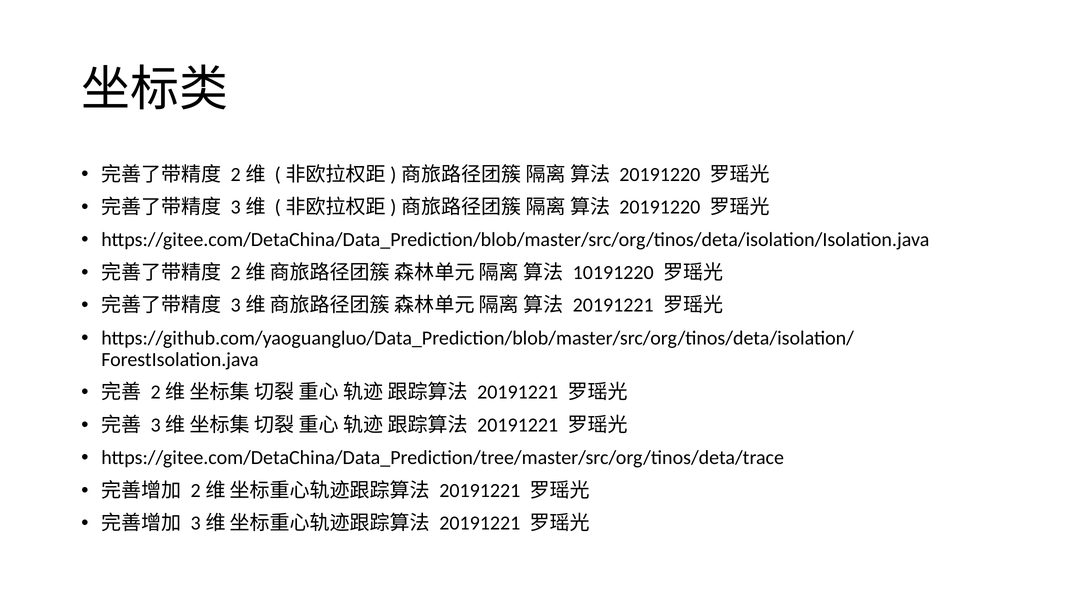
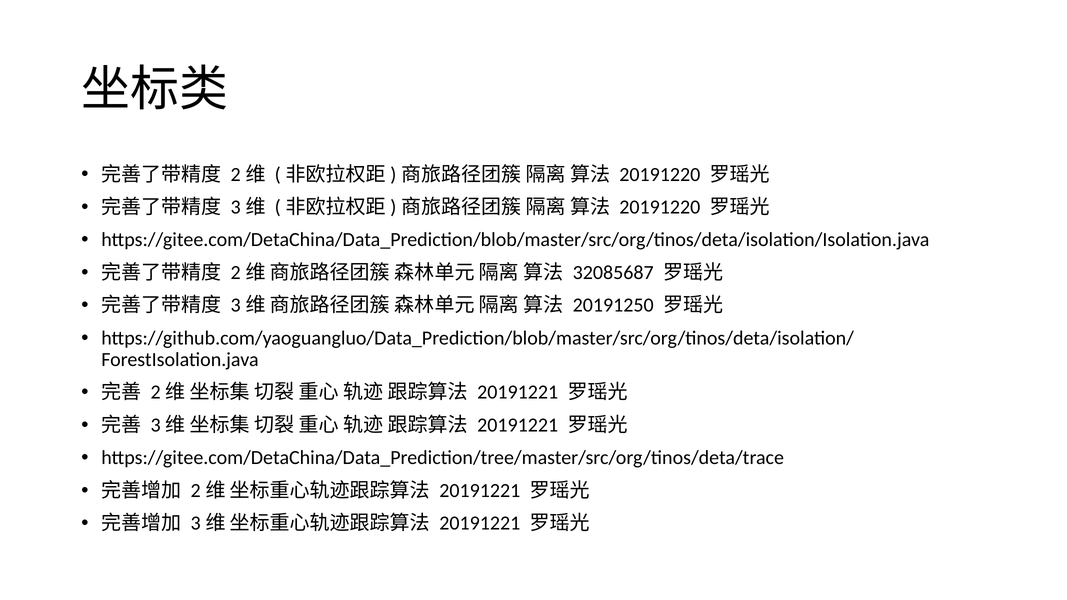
10191220: 10191220 -> 32085687
20191221 at (613, 305): 20191221 -> 20191250
